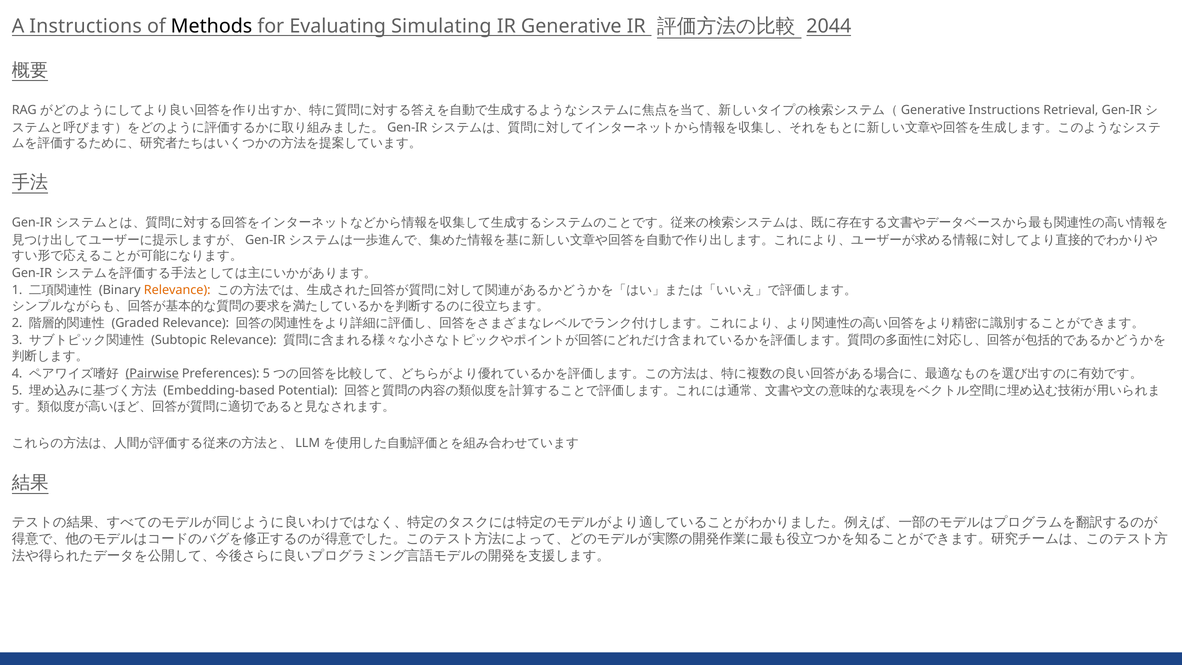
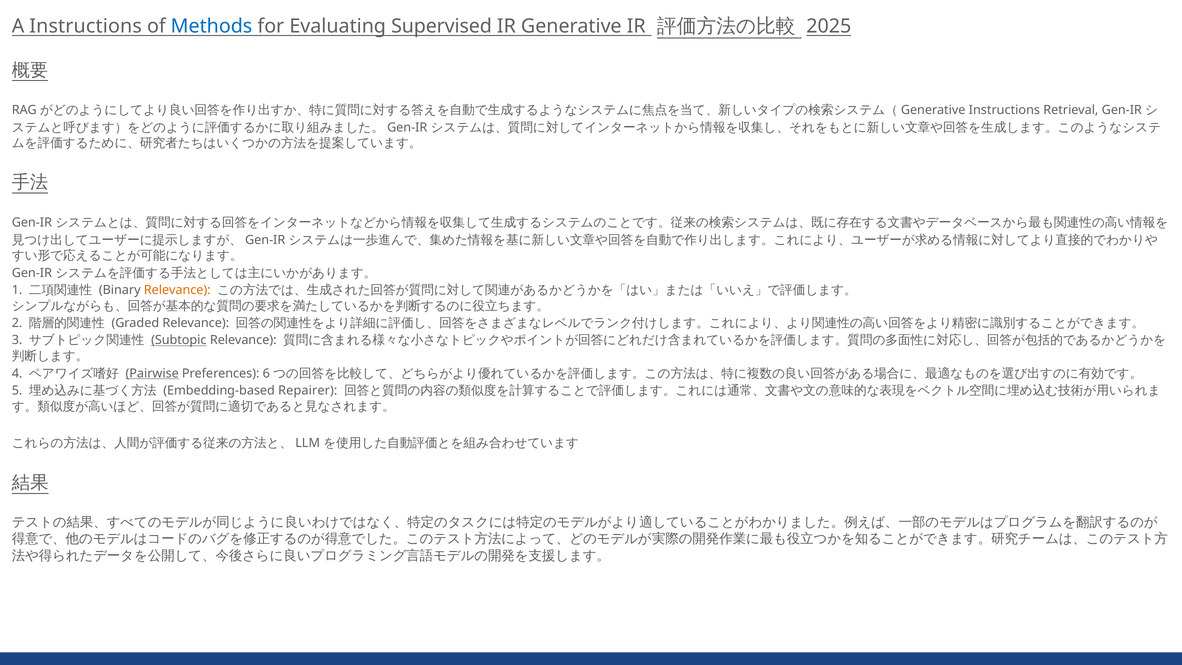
Methods colour: black -> blue
Simulating: Simulating -> Supervised
2044: 2044 -> 2025
Subtopic underline: none -> present
Preferences 5: 5 -> 6
Potential: Potential -> Repairer
